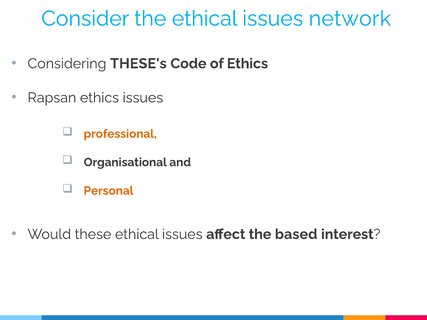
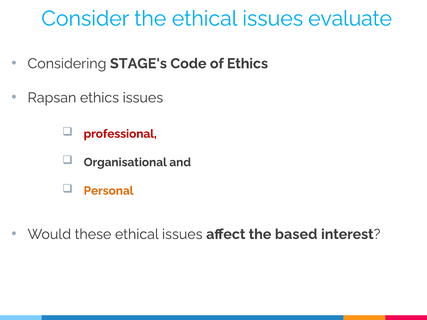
network: network -> evaluate
THESE's: THESE's -> STAGE's
professional colour: orange -> red
